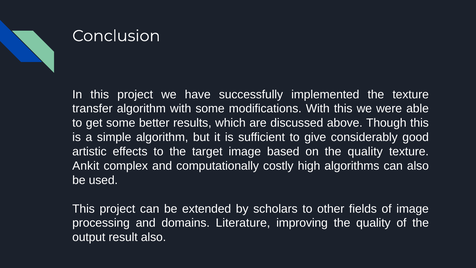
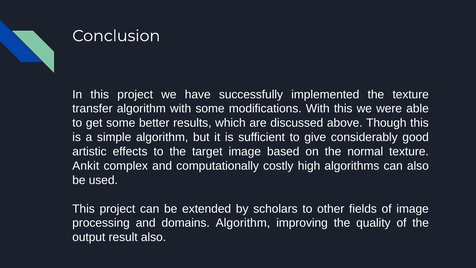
on the quality: quality -> normal
domains Literature: Literature -> Algorithm
